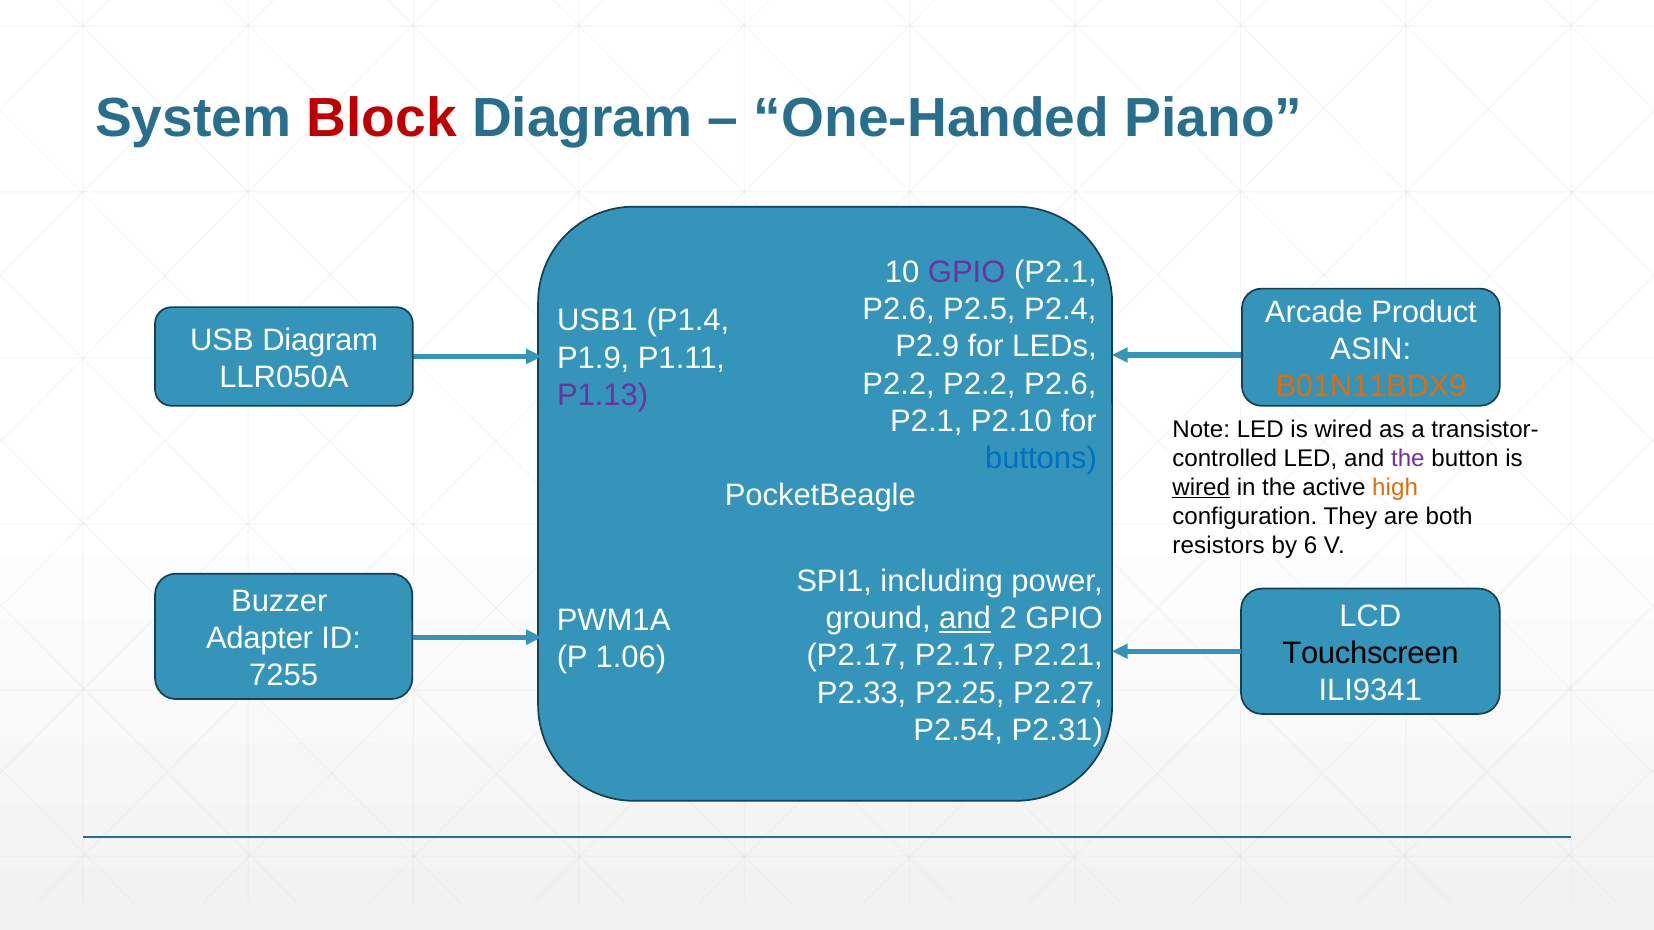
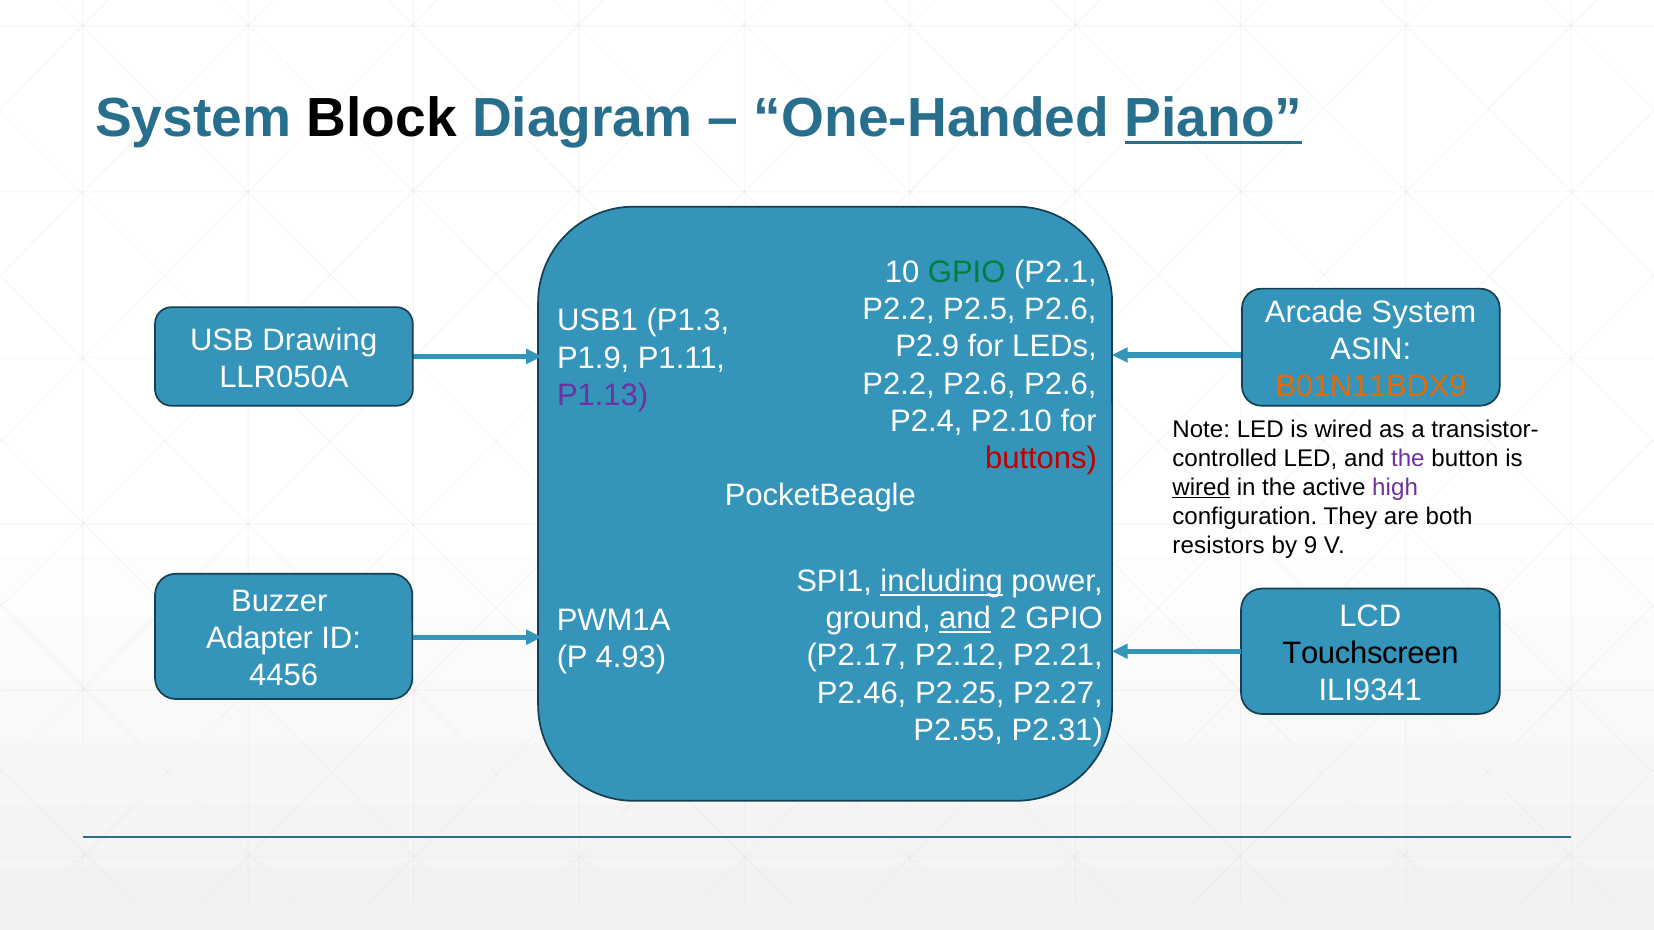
Block colour: red -> black
Piano underline: none -> present
GPIO at (967, 272) colour: purple -> green
P2.6 at (899, 310): P2.6 -> P2.2
P2.5 P2.4: P2.4 -> P2.6
Arcade Product: Product -> System
P1.4: P1.4 -> P1.3
USB Diagram: Diagram -> Drawing
P2.2 P2.2: P2.2 -> P2.6
P2.1 at (926, 421): P2.1 -> P2.4
buttons colour: blue -> red
high colour: orange -> purple
6: 6 -> 9
including underline: none -> present
P2.17 P2.17: P2.17 -> P2.12
1.06: 1.06 -> 4.93
7255: 7255 -> 4456
P2.33: P2.33 -> P2.46
P2.54: P2.54 -> P2.55
